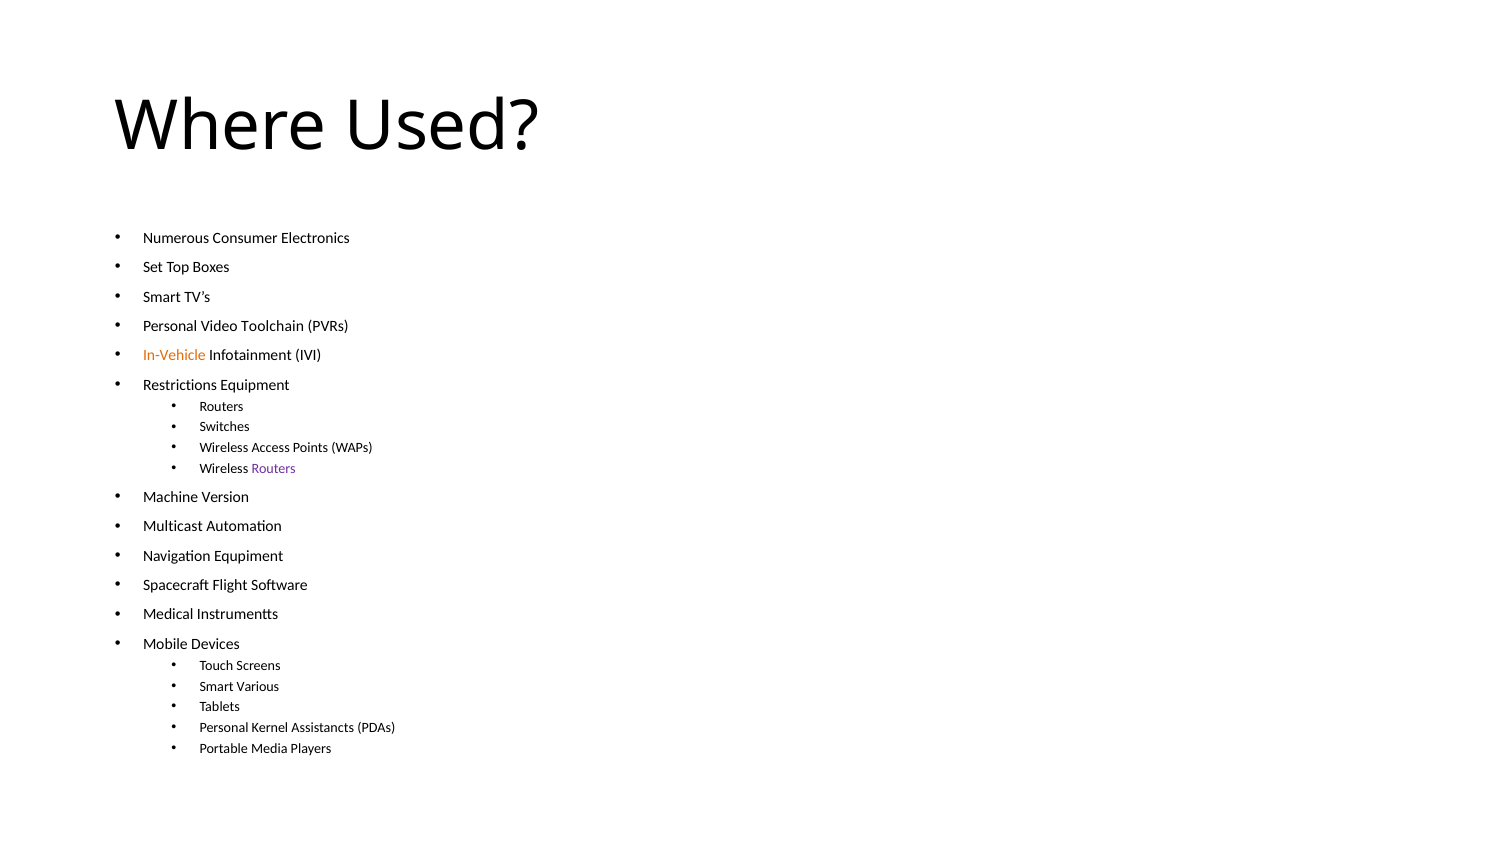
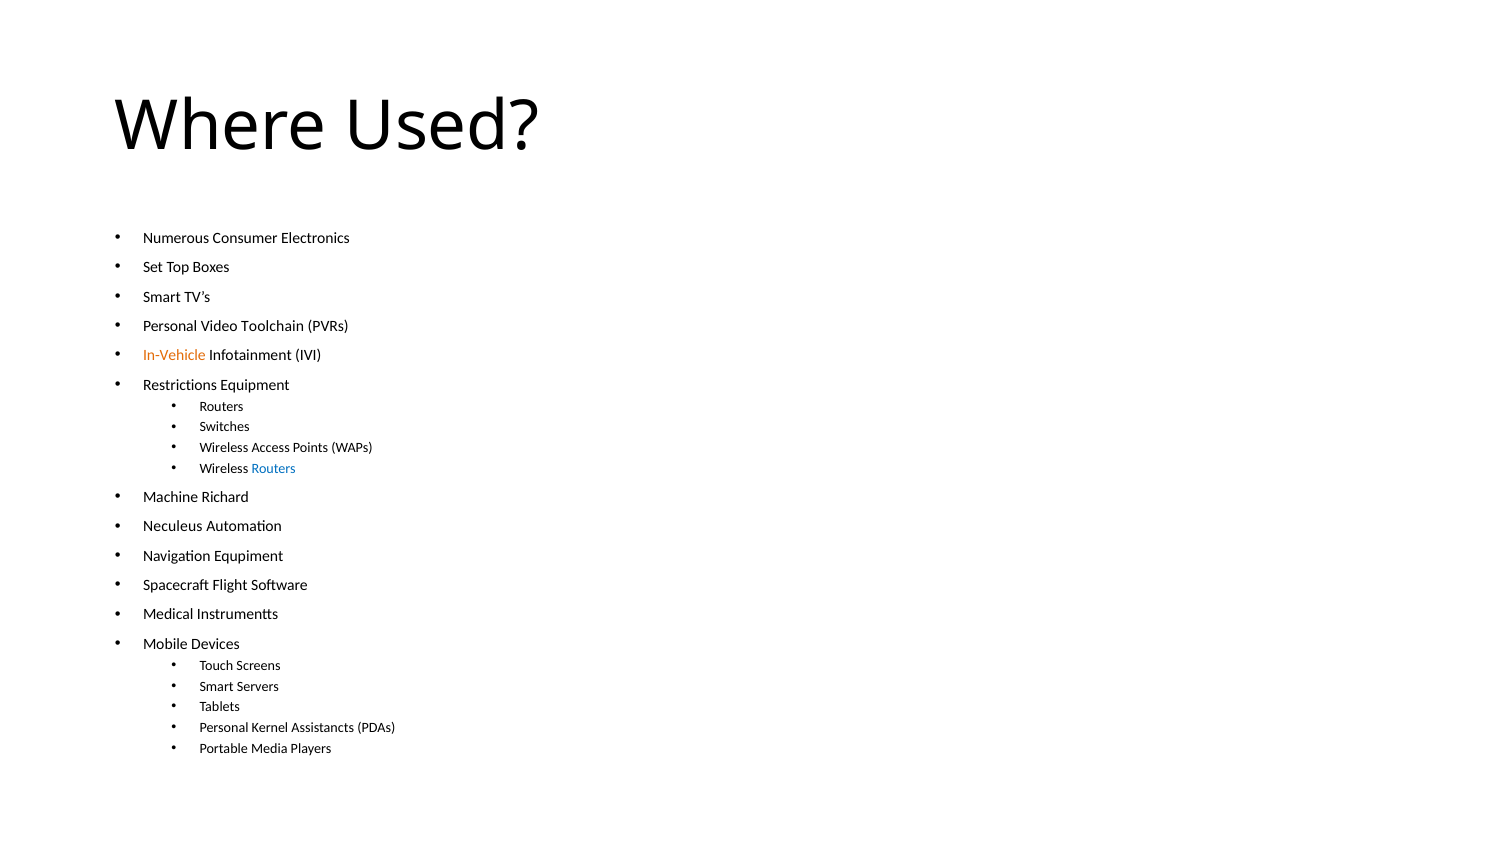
Routers at (274, 469) colour: purple -> blue
Version: Version -> Richard
Multicast: Multicast -> Neculeus
Various: Various -> Servers
